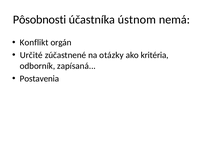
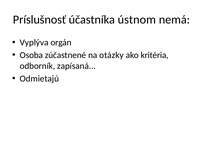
Pôsobnosti: Pôsobnosti -> Príslušnosť
Konflikt: Konflikt -> Vyplýva
Určité: Určité -> Osoba
Postavenia: Postavenia -> Odmietajú
